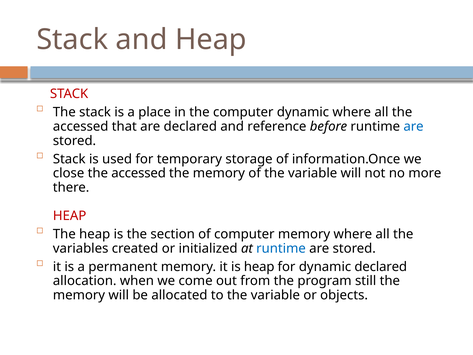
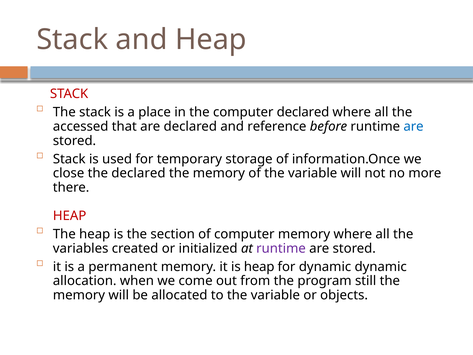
computer dynamic: dynamic -> declared
close the accessed: accessed -> declared
runtime at (281, 248) colour: blue -> purple
dynamic declared: declared -> dynamic
